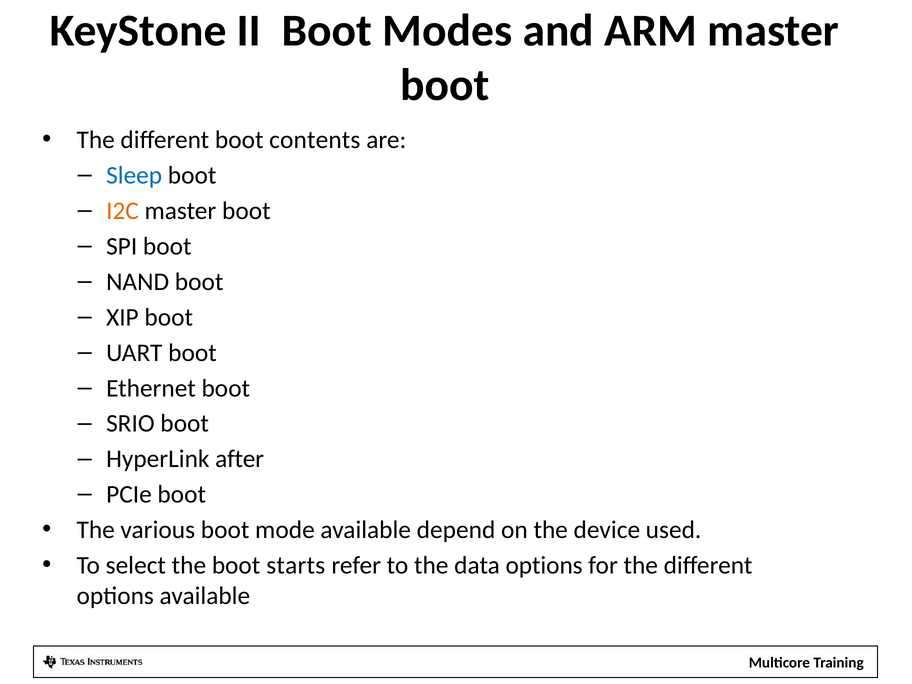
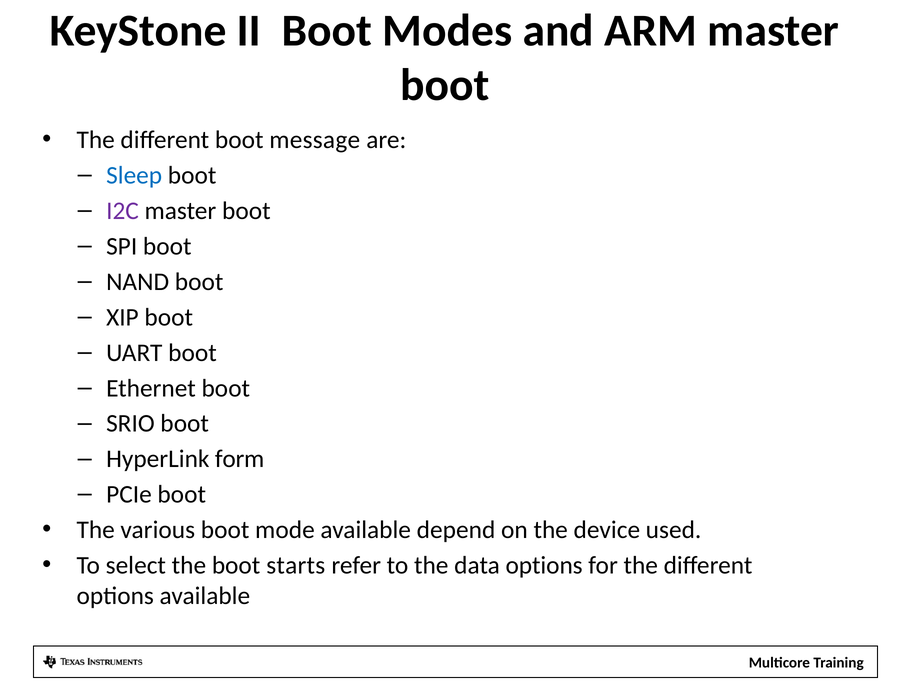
contents: contents -> message
I2C colour: orange -> purple
after: after -> form
